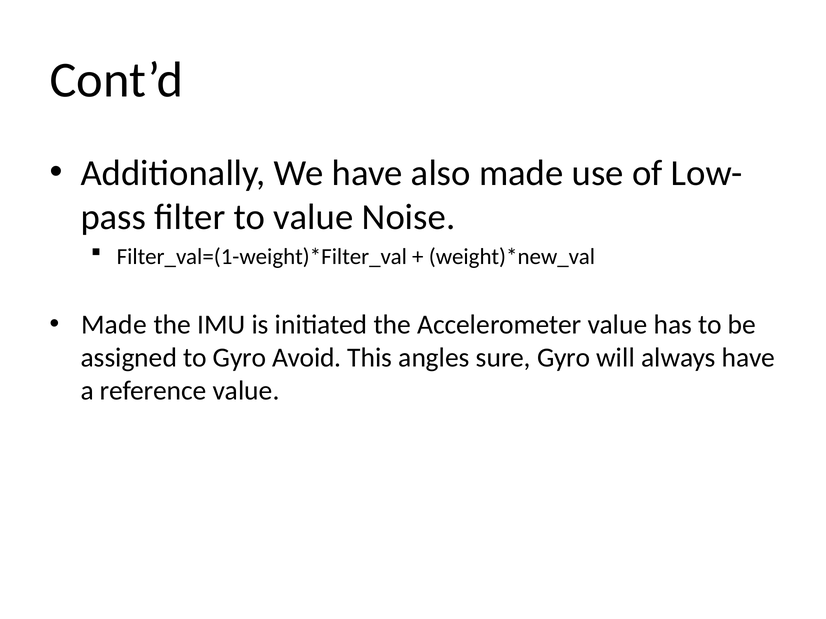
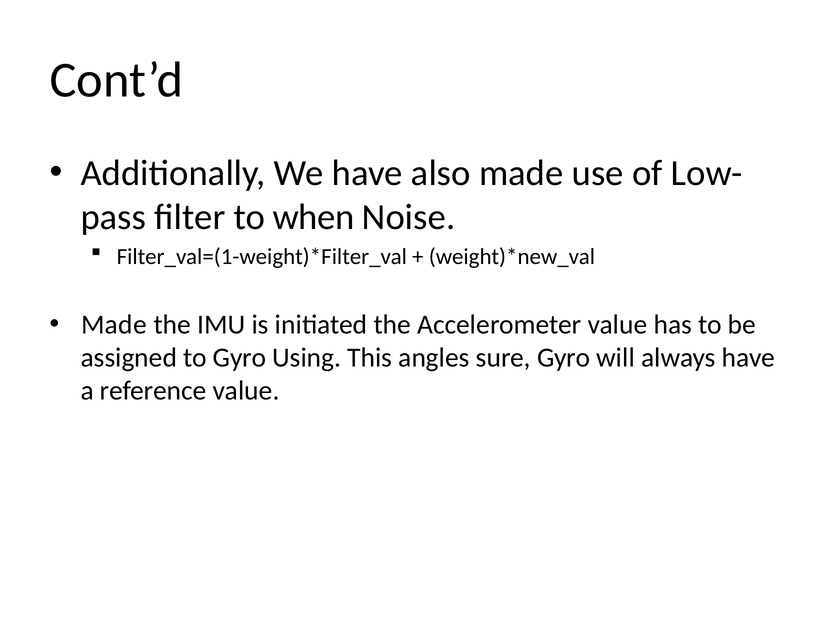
to value: value -> when
Avoid: Avoid -> Using
